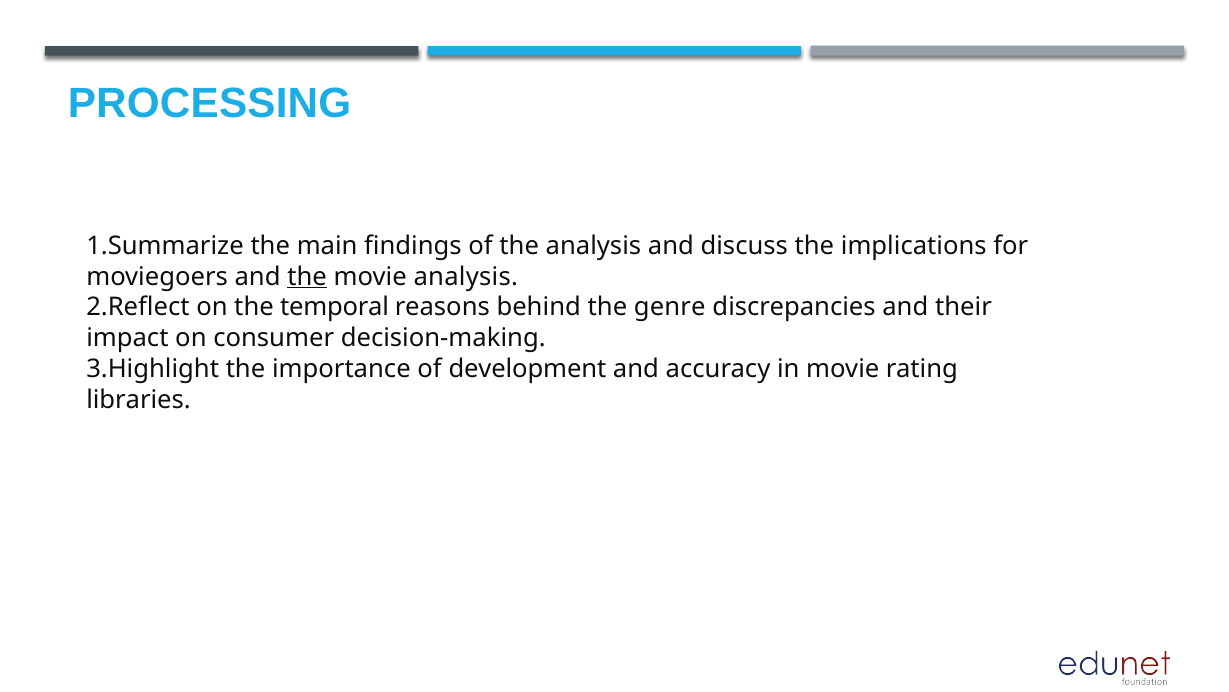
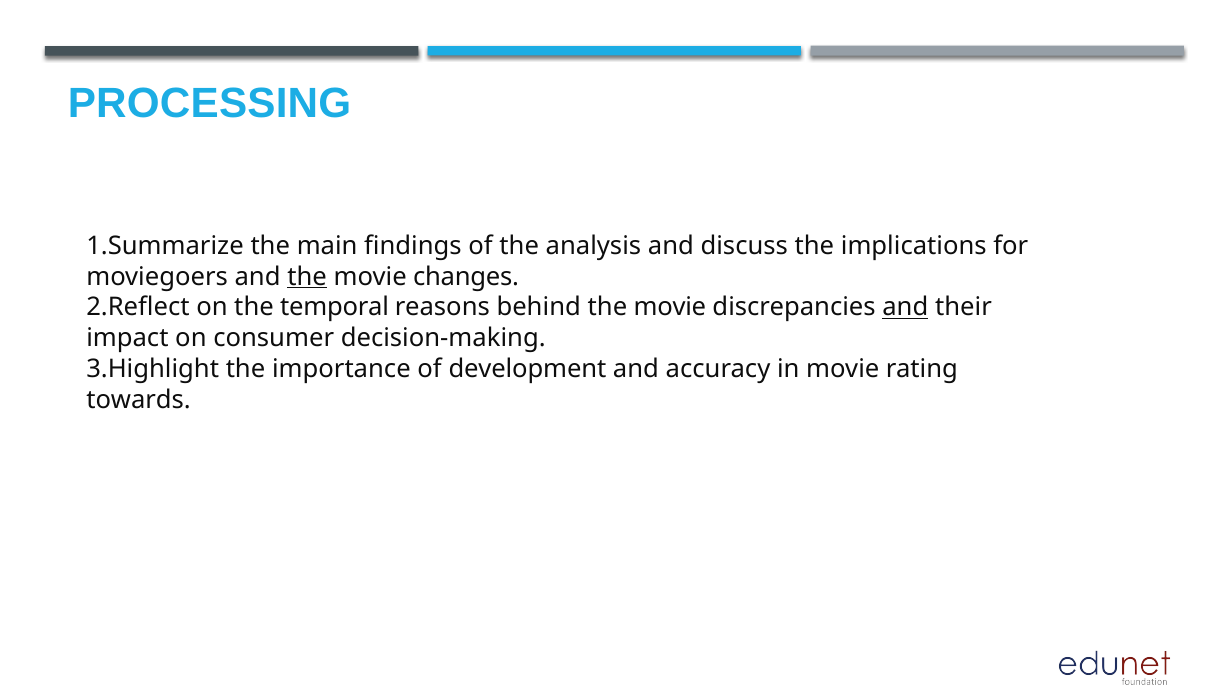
movie analysis: analysis -> changes
behind the genre: genre -> movie
and at (905, 307) underline: none -> present
libraries: libraries -> towards
